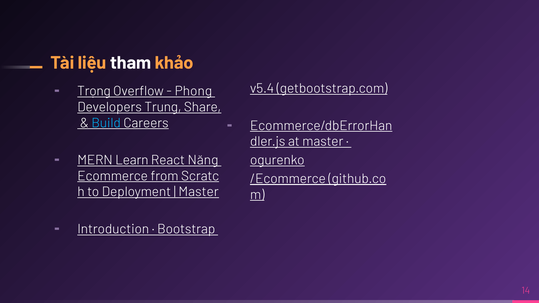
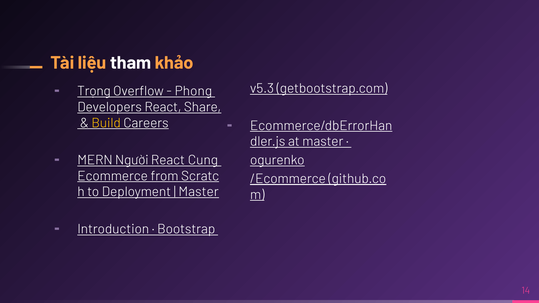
v5.4: v5.4 -> v5.3
Developers Trung: Trung -> React
Build colour: light blue -> yellow
Learn: Learn -> Người
Năng: Năng -> Cung
